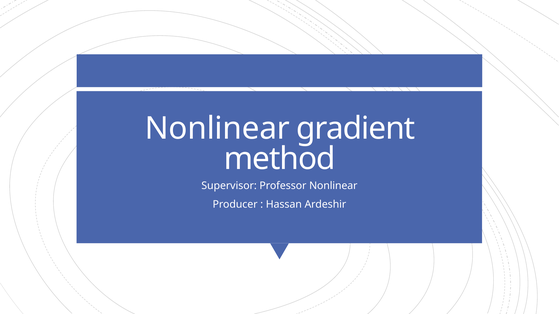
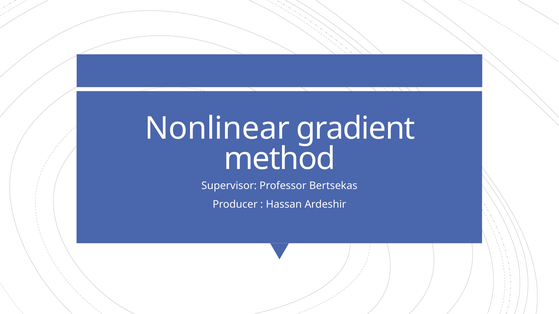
Professor Nonlinear: Nonlinear -> Bertsekas
